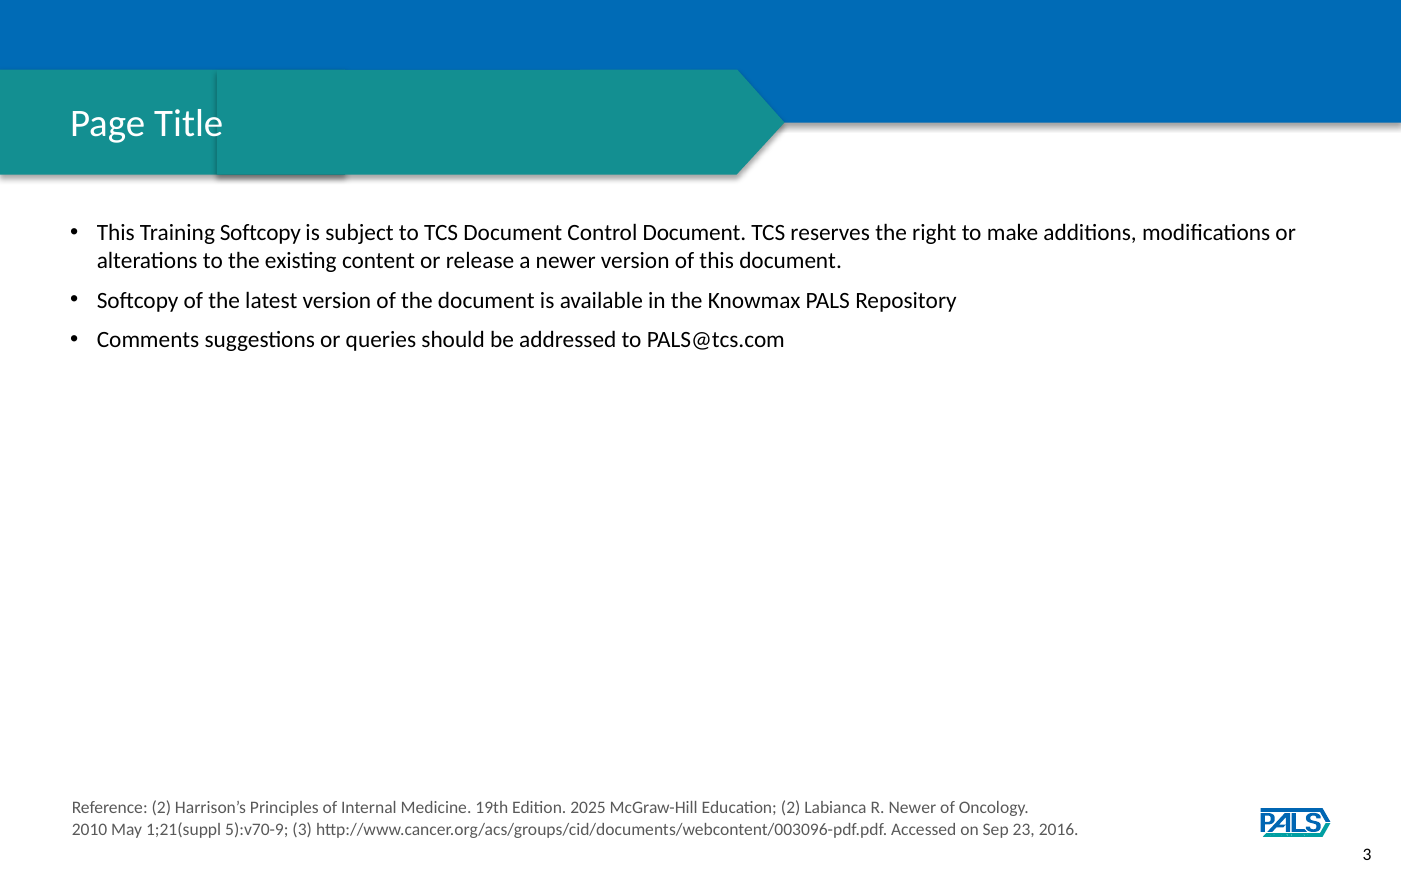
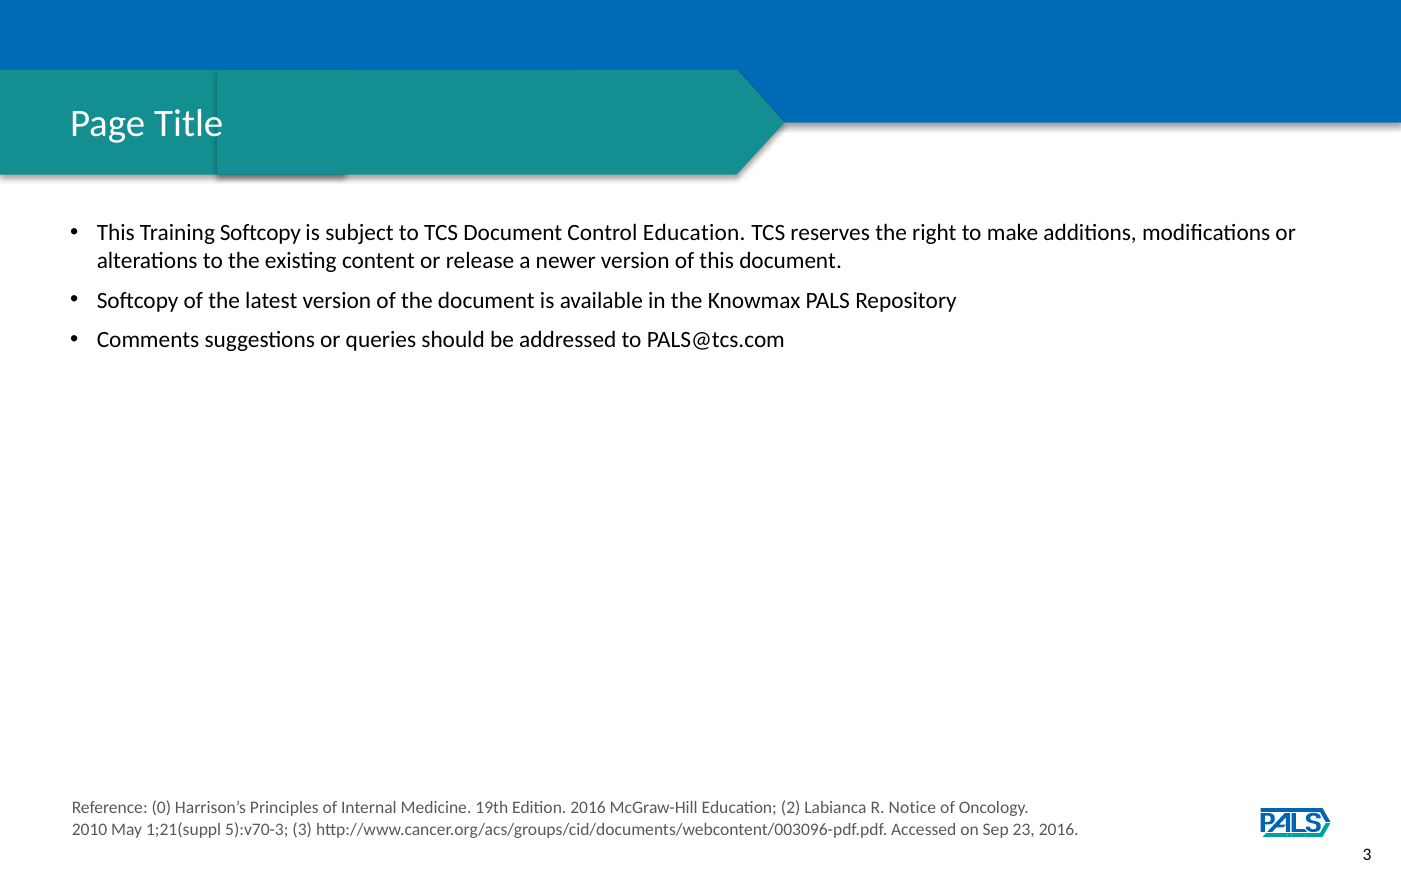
Control Document: Document -> Education
Reference 2: 2 -> 0
Edition 2025: 2025 -> 2016
R Newer: Newer -> Notice
5):v70-9: 5):v70-9 -> 5):v70-3
